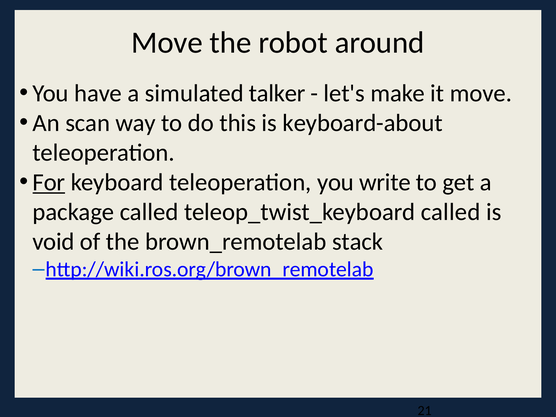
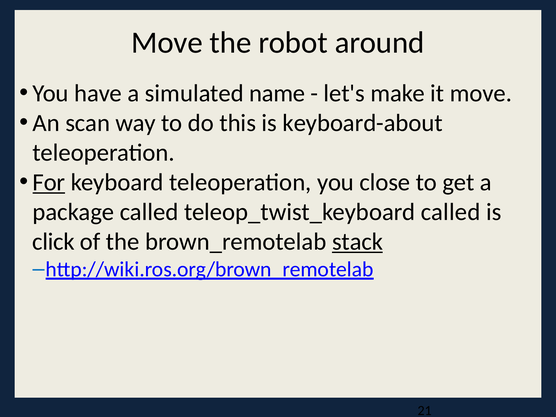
talker: talker -> name
write: write -> close
void: void -> click
stack underline: none -> present
